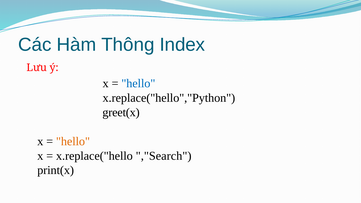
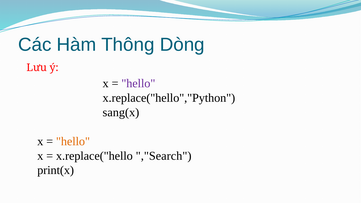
Index: Index -> Dòng
hello at (138, 84) colour: blue -> purple
greet(x: greet(x -> sang(x
